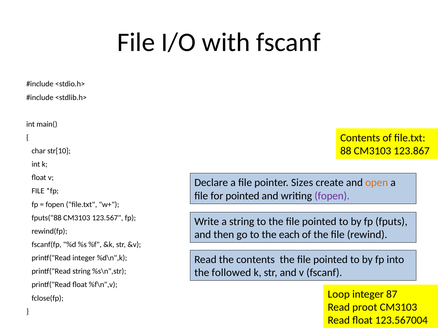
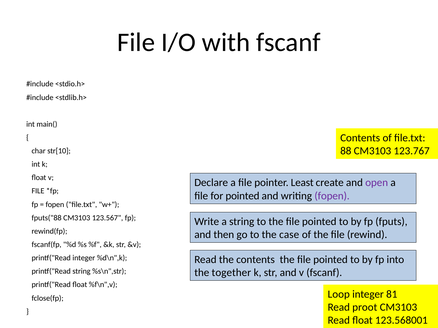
123.867: 123.867 -> 123.767
Sizes: Sizes -> Least
open colour: orange -> purple
each: each -> case
followed: followed -> together
87: 87 -> 81
123.567004: 123.567004 -> 123.568001
